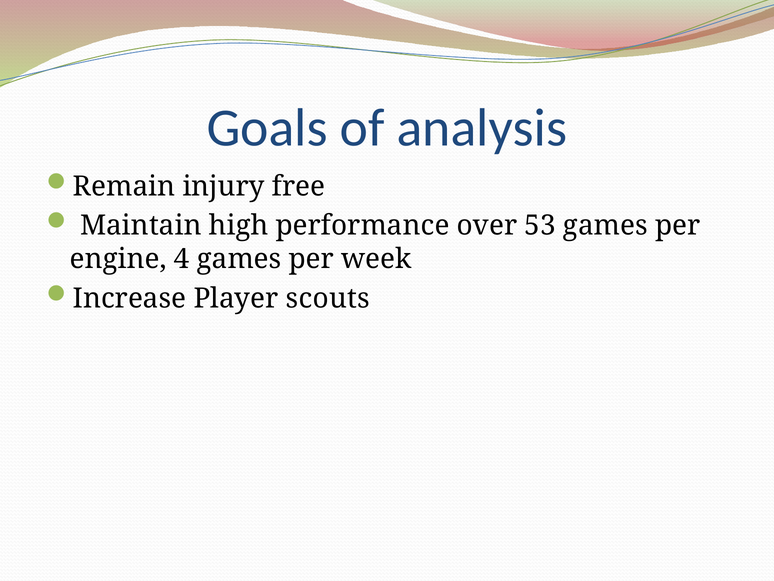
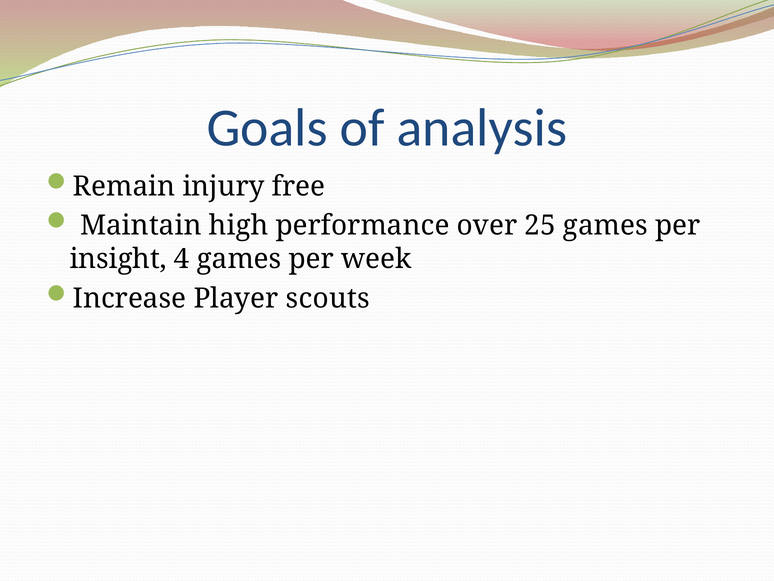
53: 53 -> 25
engine: engine -> insight
